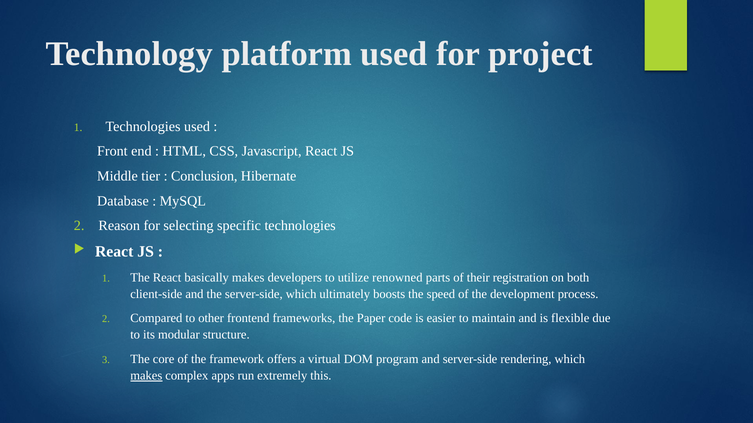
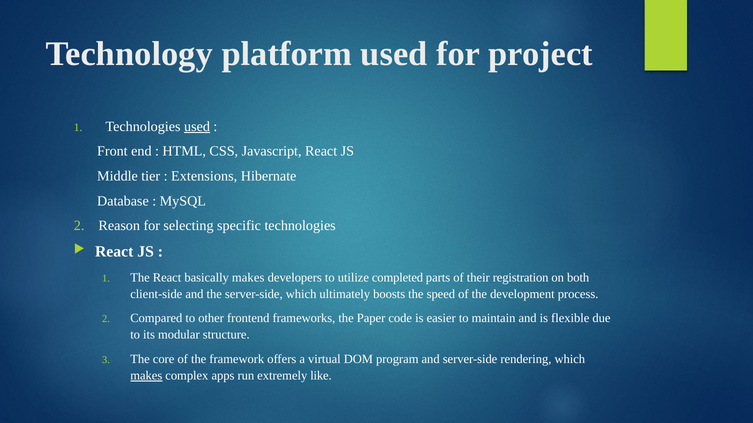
used at (197, 127) underline: none -> present
Conclusion: Conclusion -> Extensions
renowned: renowned -> completed
this: this -> like
